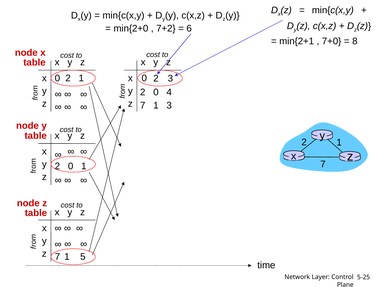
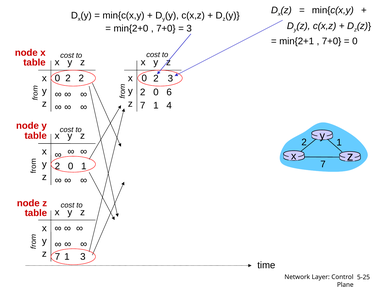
7+2 at (166, 28): 7+2 -> 7+0
6 at (189, 28): 6 -> 3
8 at (355, 41): 8 -> 0
2 1: 1 -> 2
4: 4 -> 6
1 3: 3 -> 4
1 5: 5 -> 3
